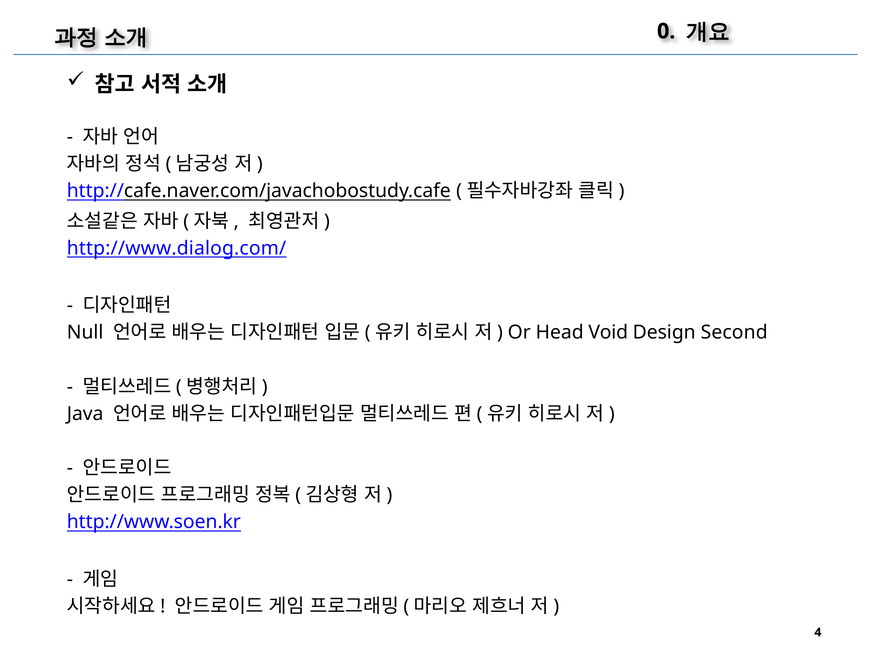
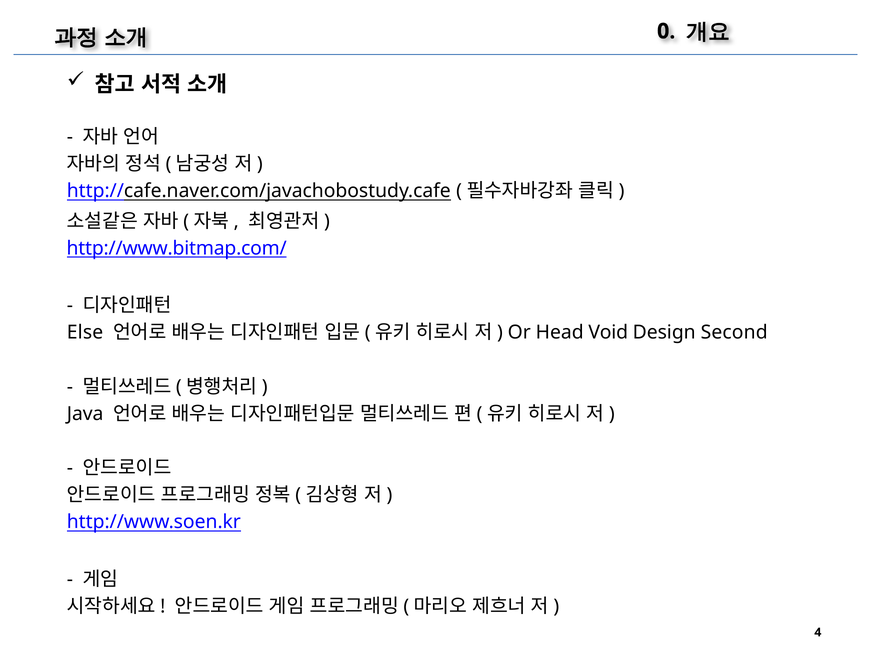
http://www.dialog.com/: http://www.dialog.com/ -> http://www.bitmap.com/
Null: Null -> Else
